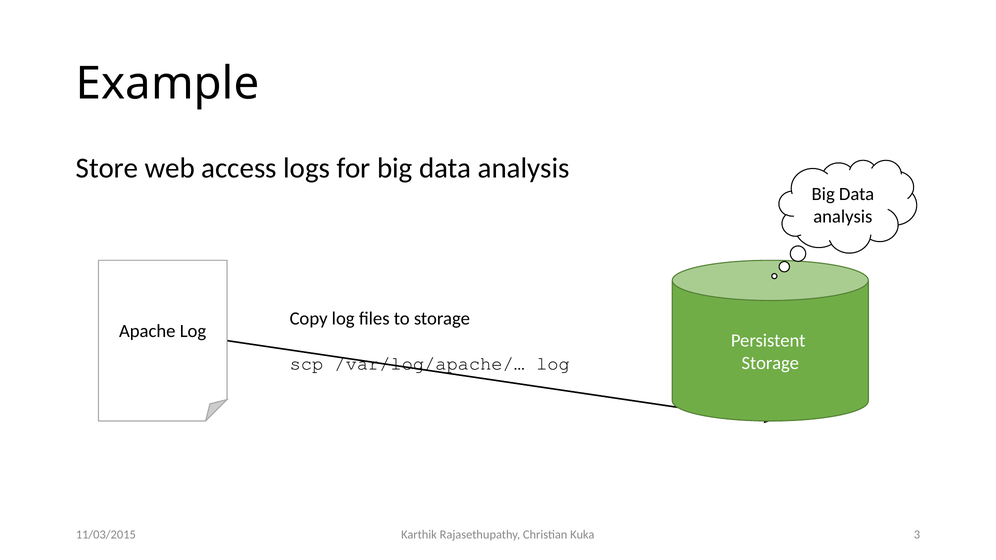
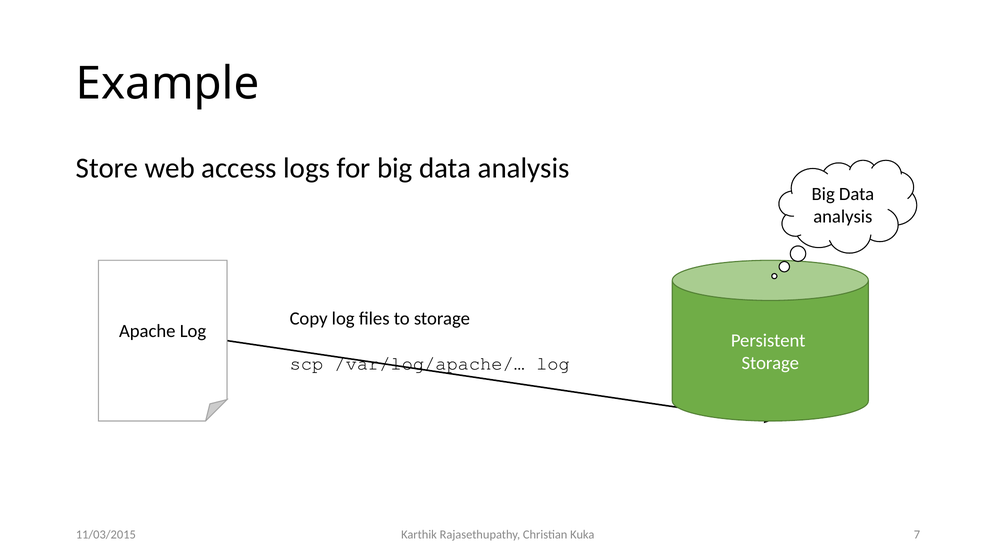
3: 3 -> 7
